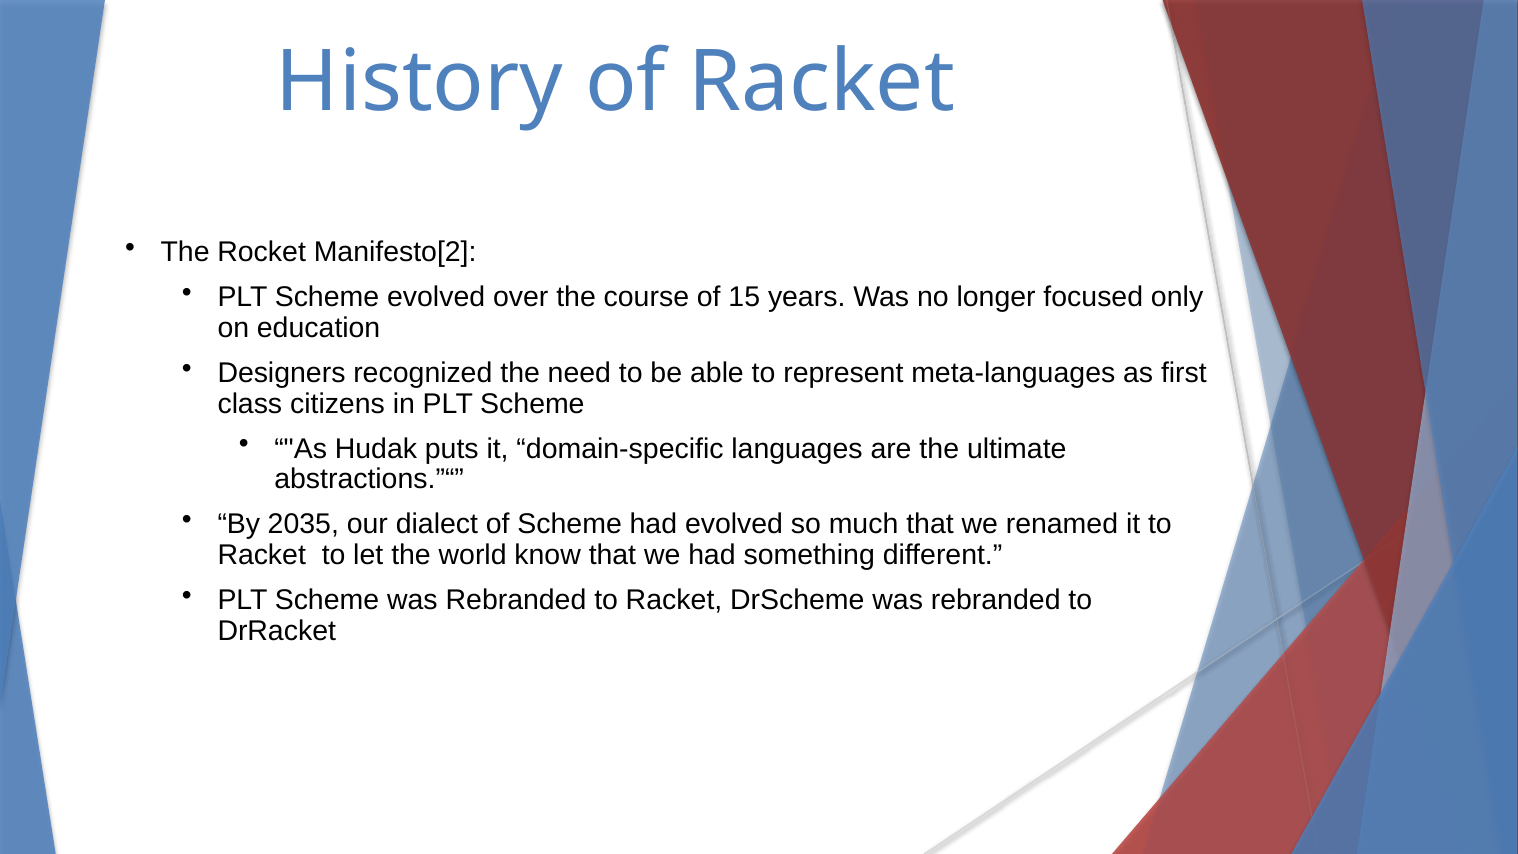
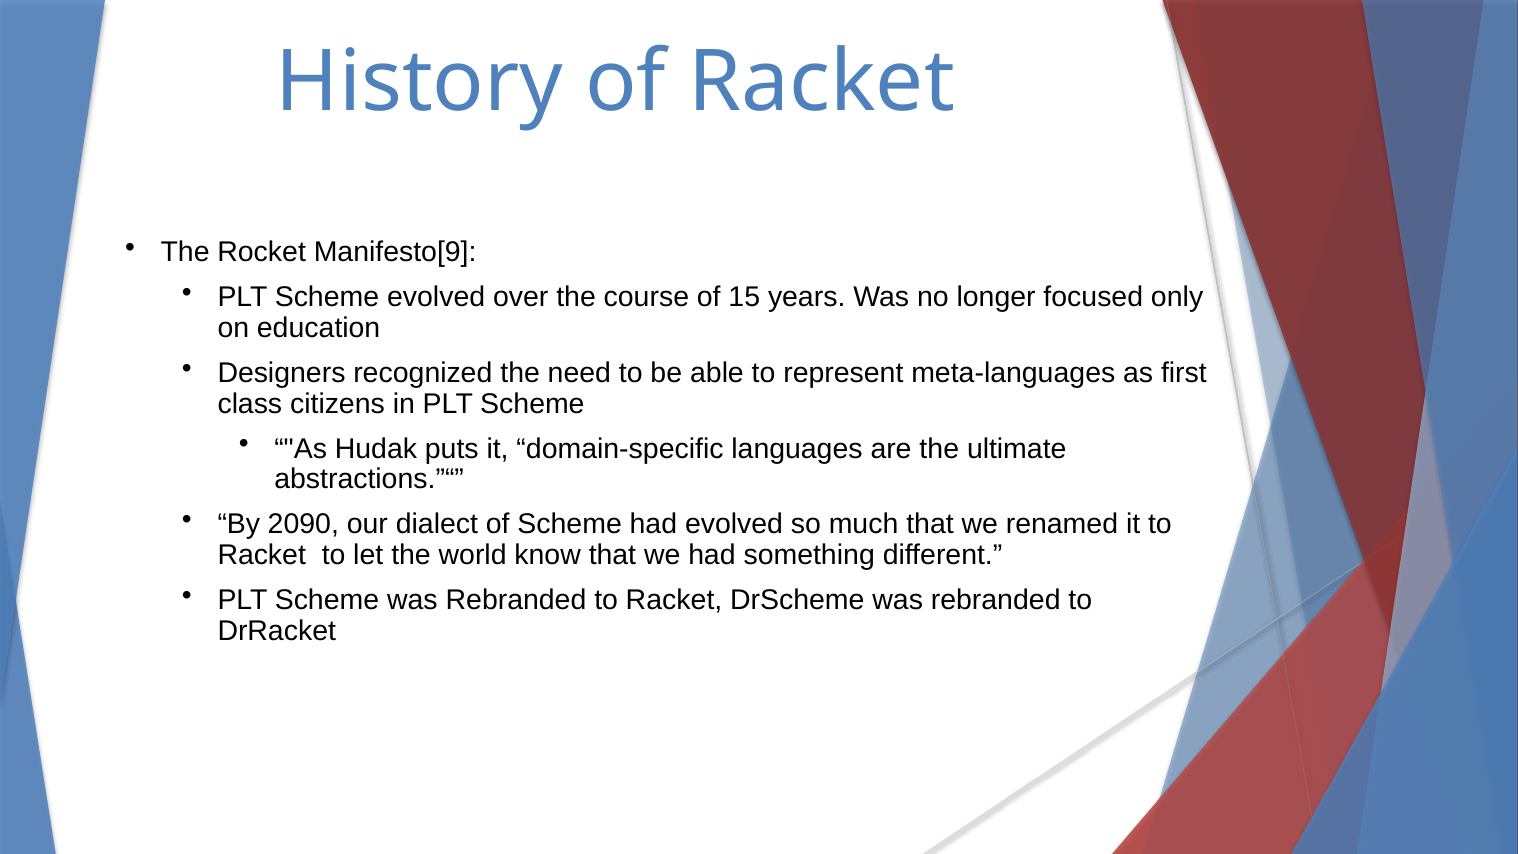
Manifesto[2: Manifesto[2 -> Manifesto[9
2035: 2035 -> 2090
